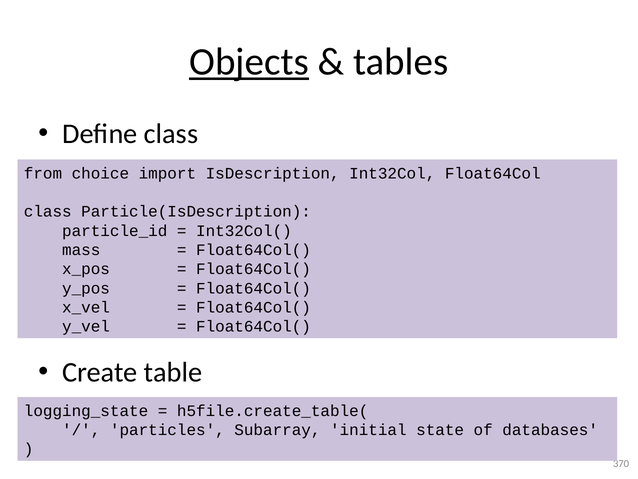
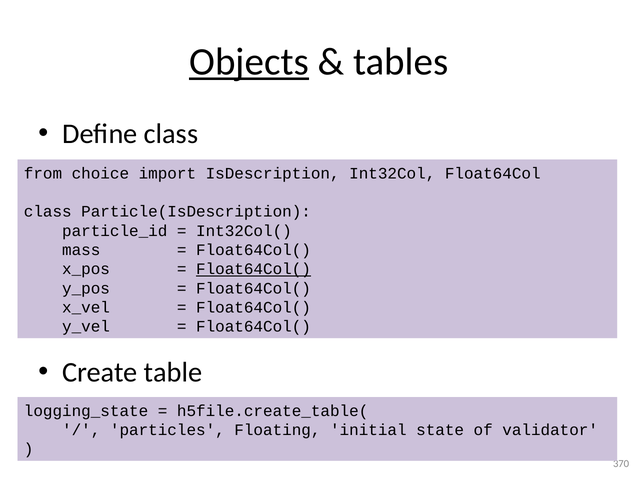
Float64Col( at (253, 269) underline: none -> present
Subarray: Subarray -> Floating
databases: databases -> validator
